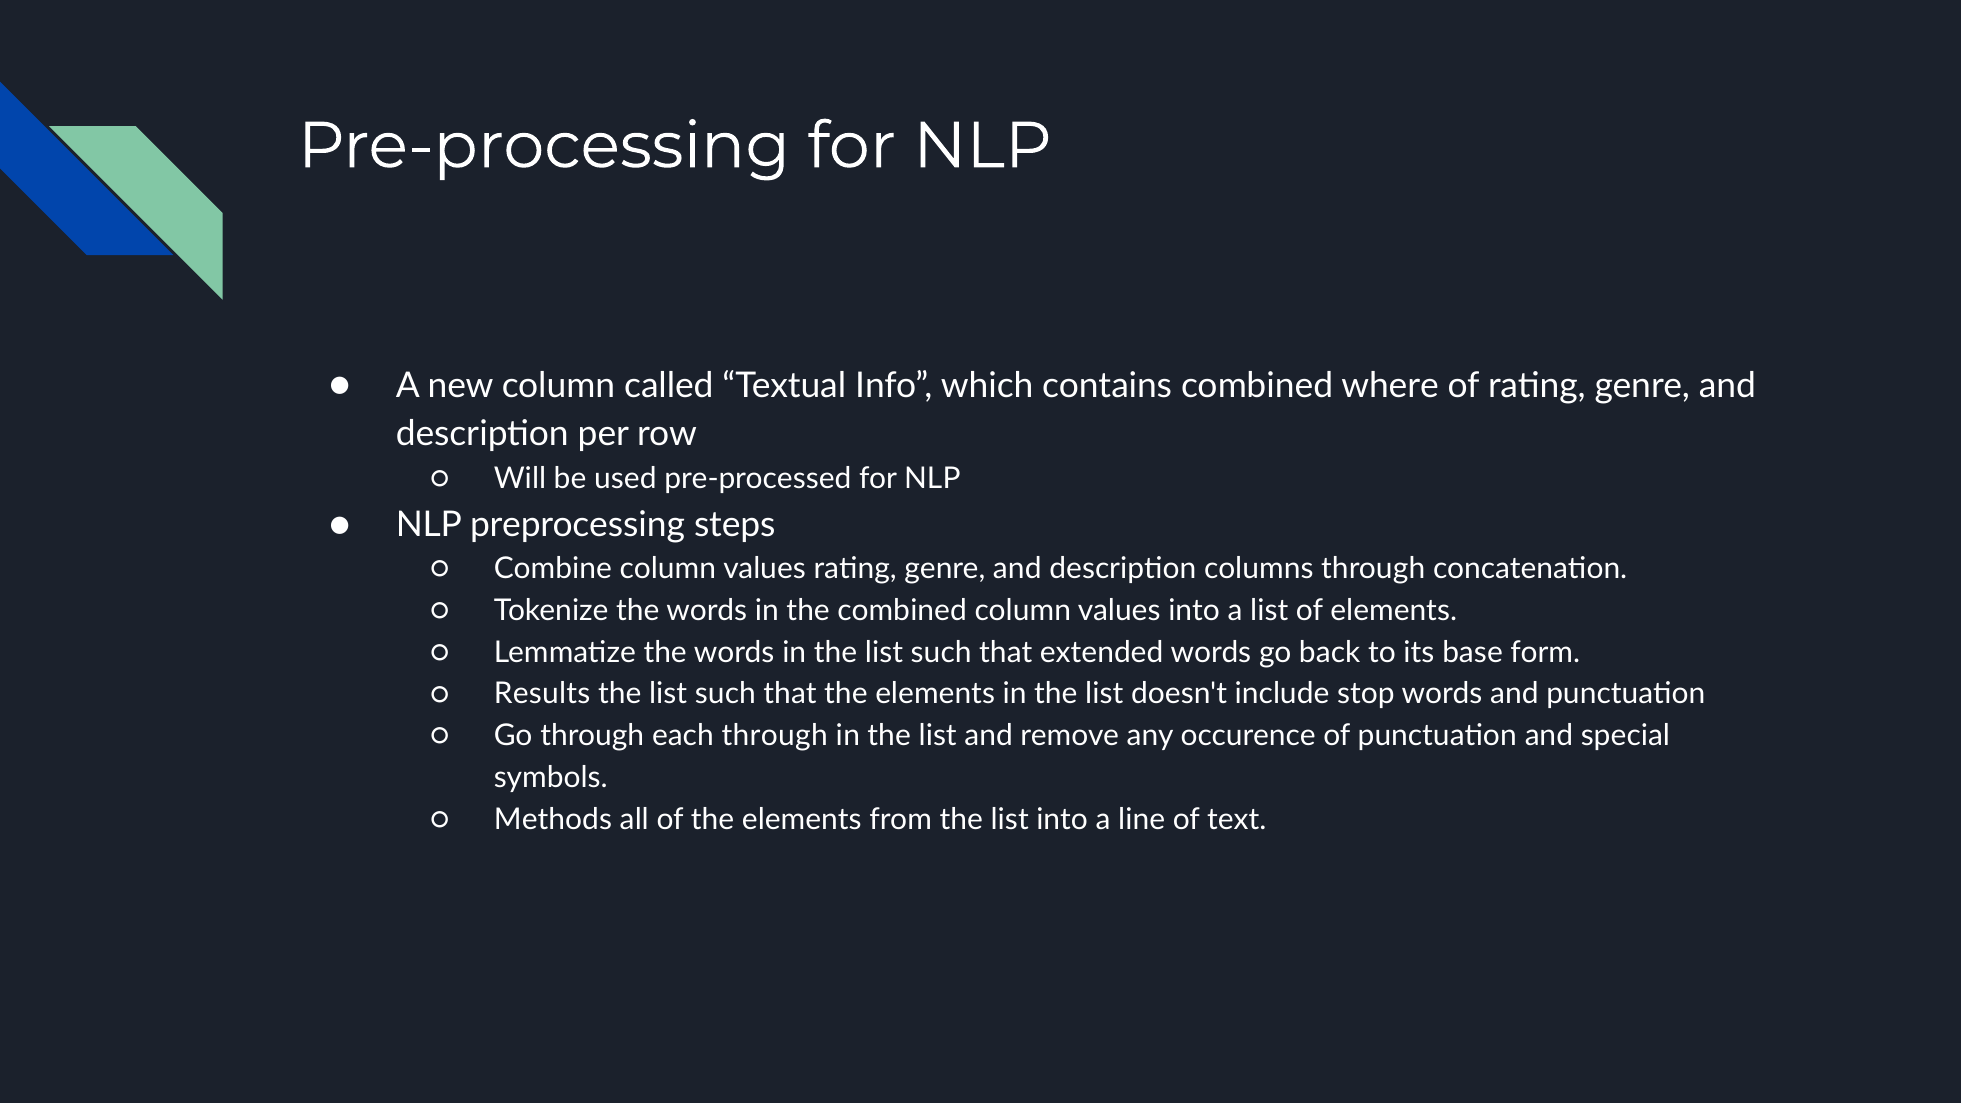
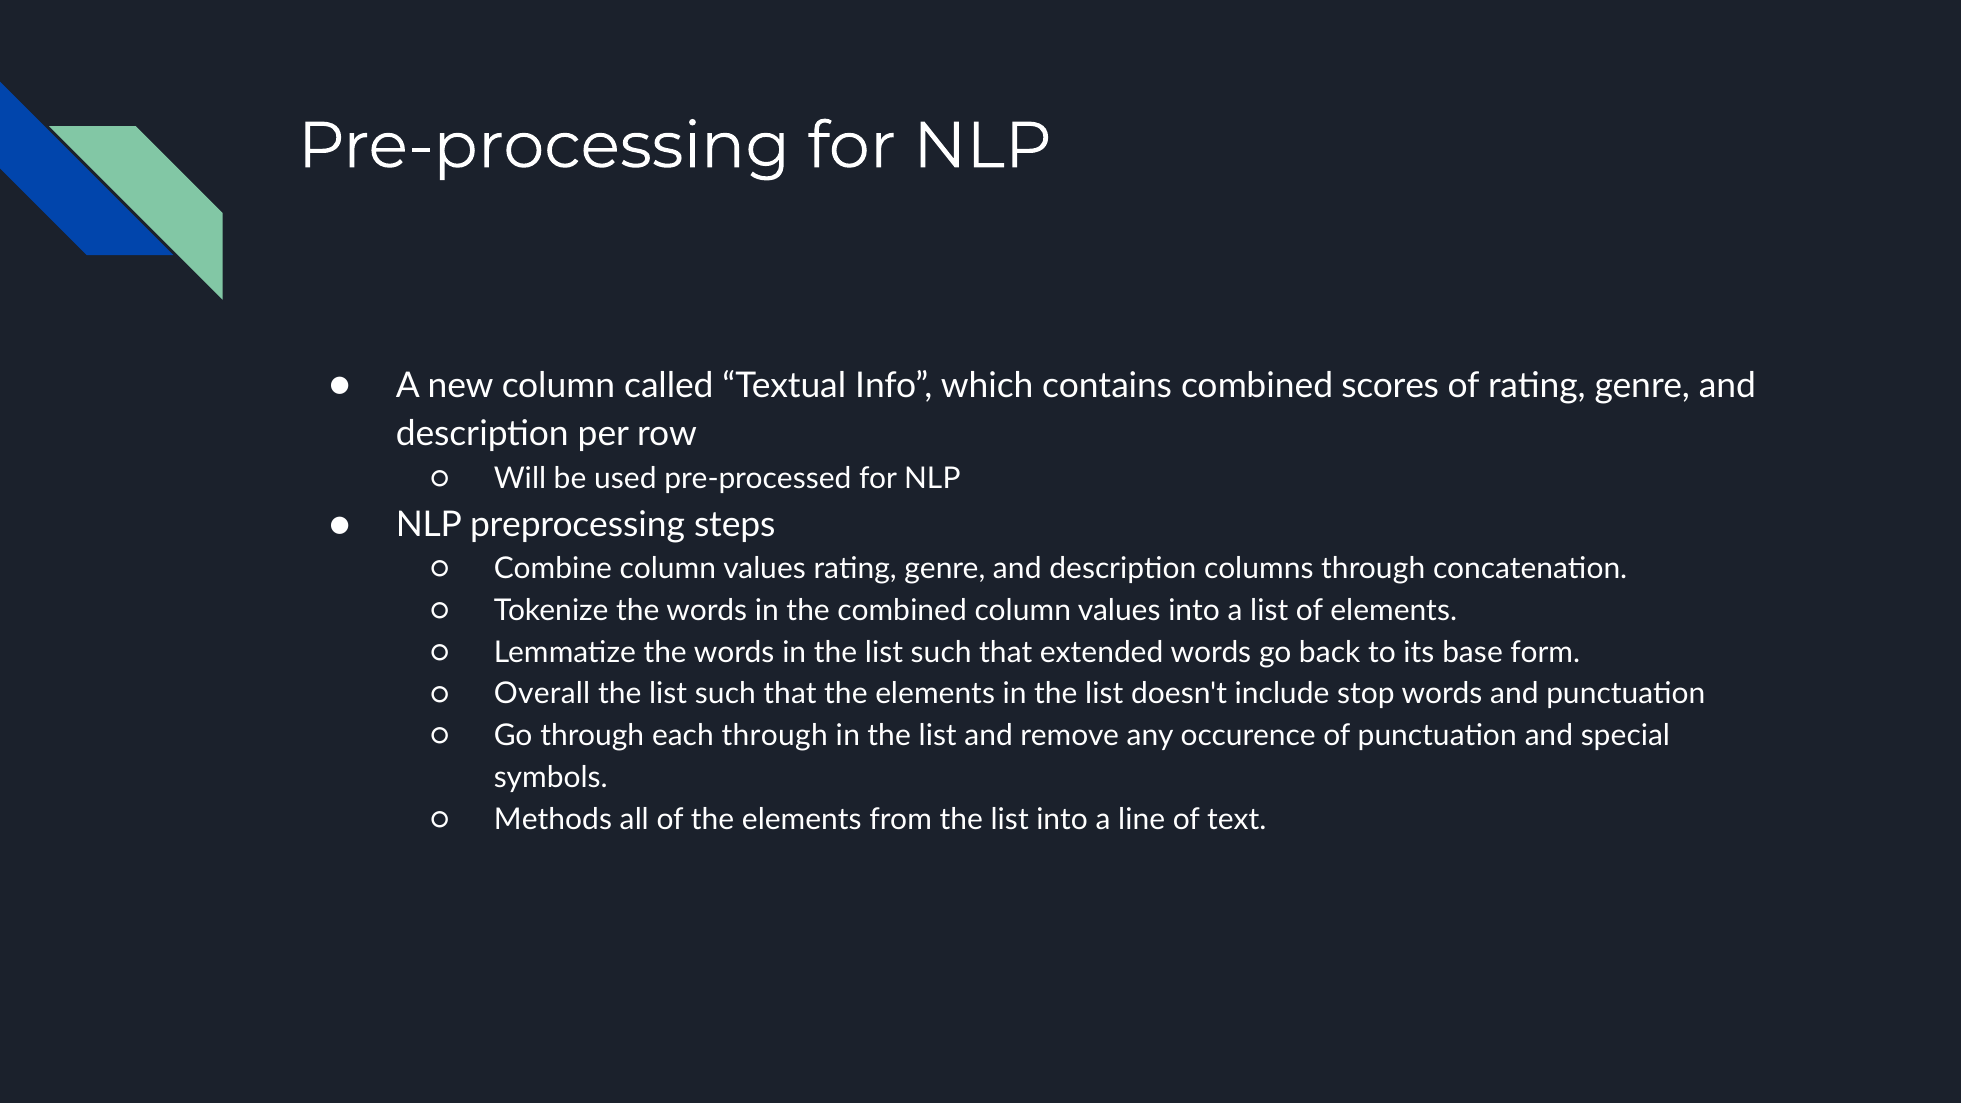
where: where -> scores
Results: Results -> Overall
